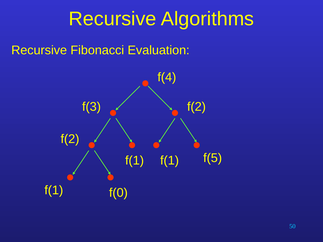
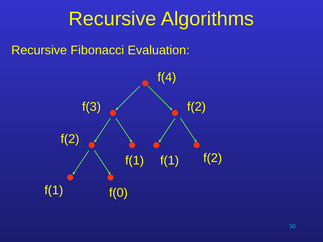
f(5 at (213, 158): f(5 -> f(2
